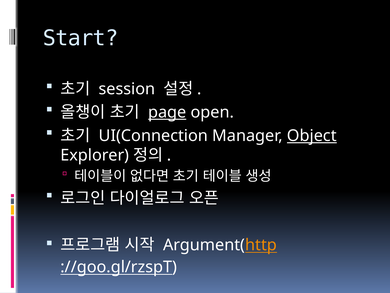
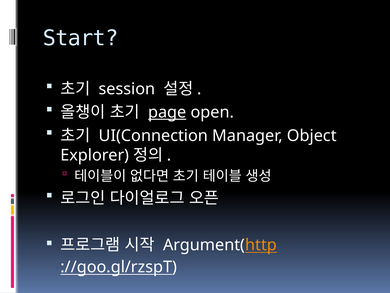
Object underline: present -> none
